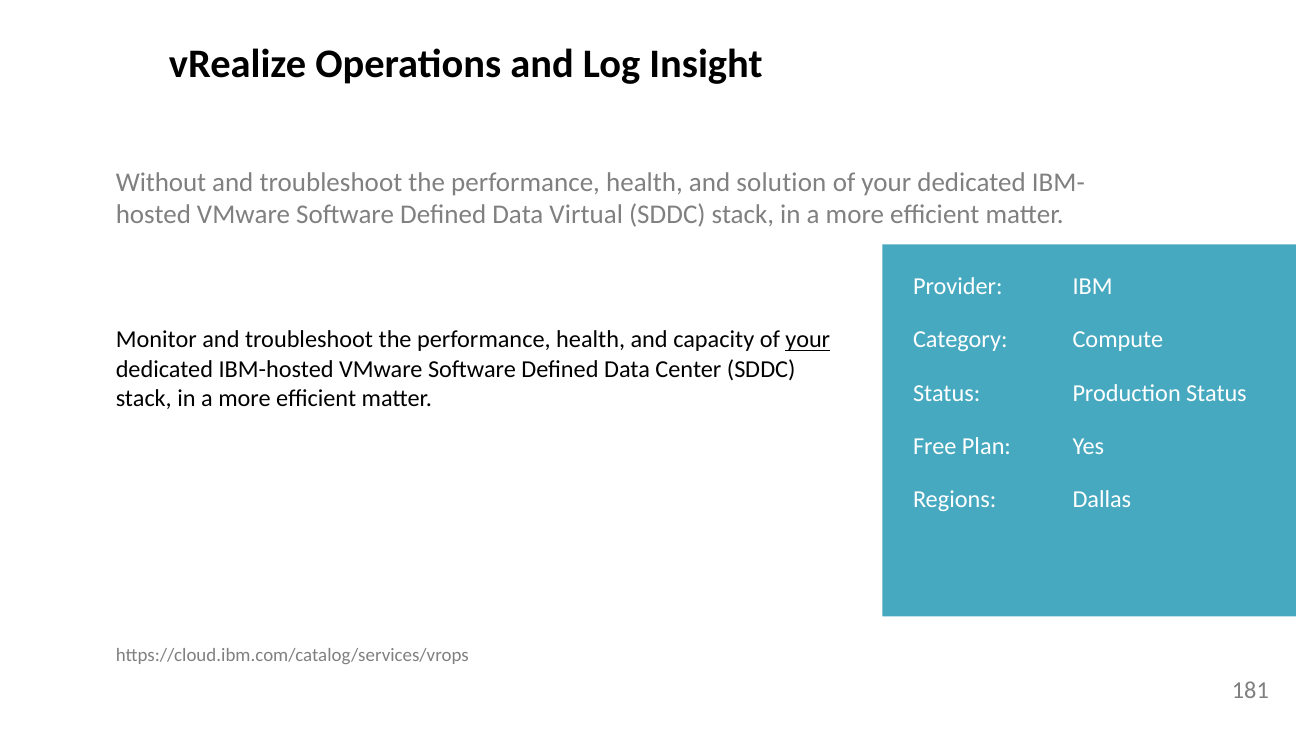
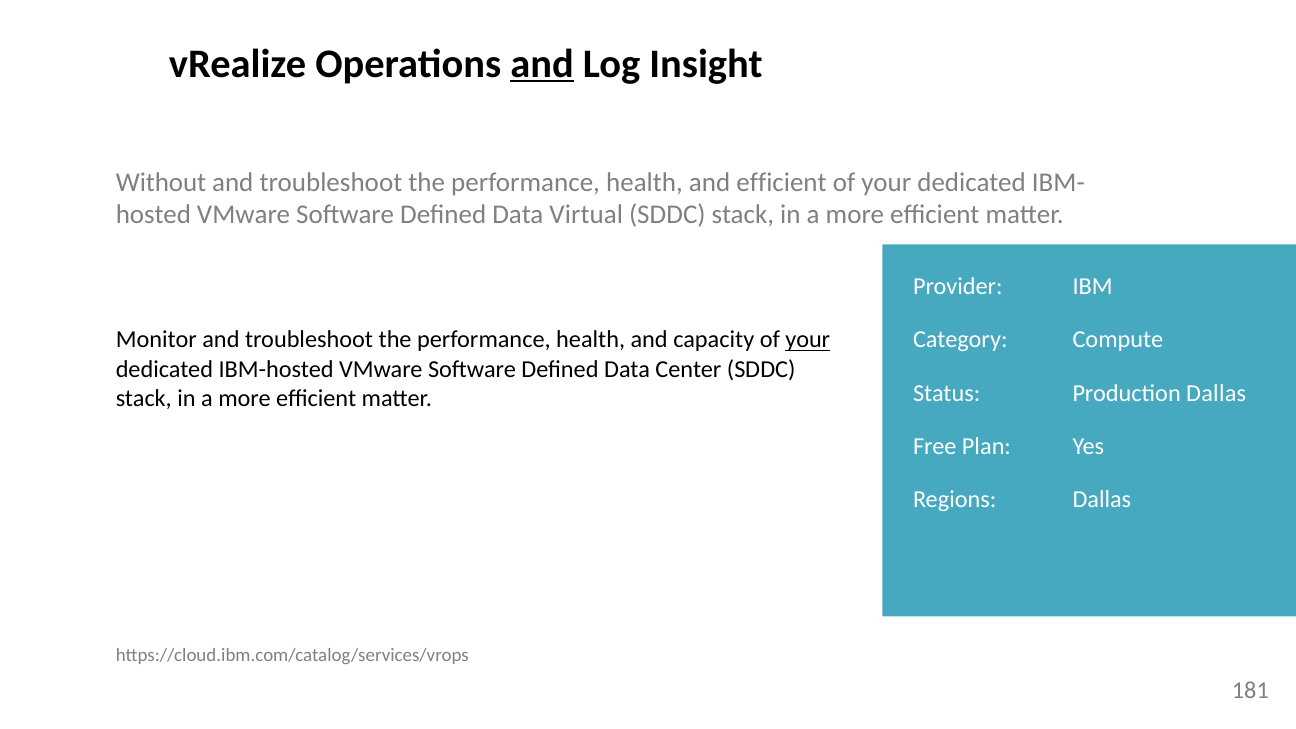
and at (542, 64) underline: none -> present
and solution: solution -> efficient
Production Status: Status -> Dallas
